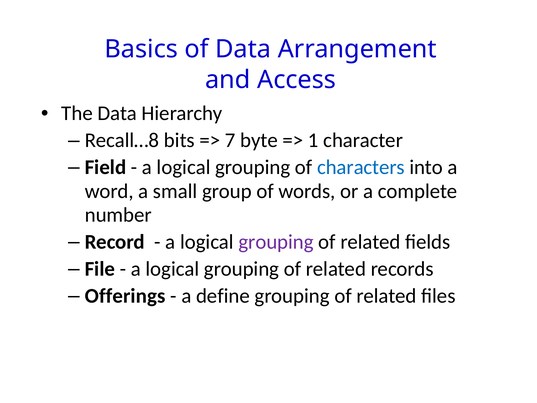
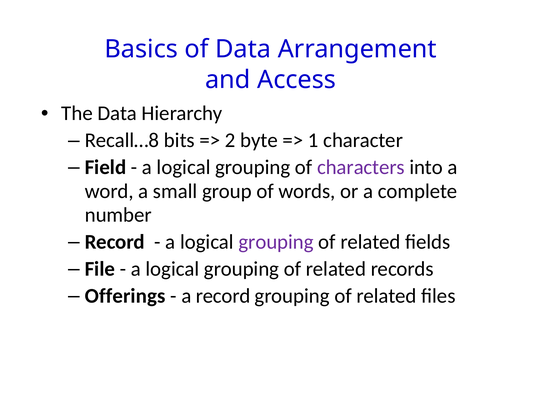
7: 7 -> 2
characters colour: blue -> purple
a define: define -> record
